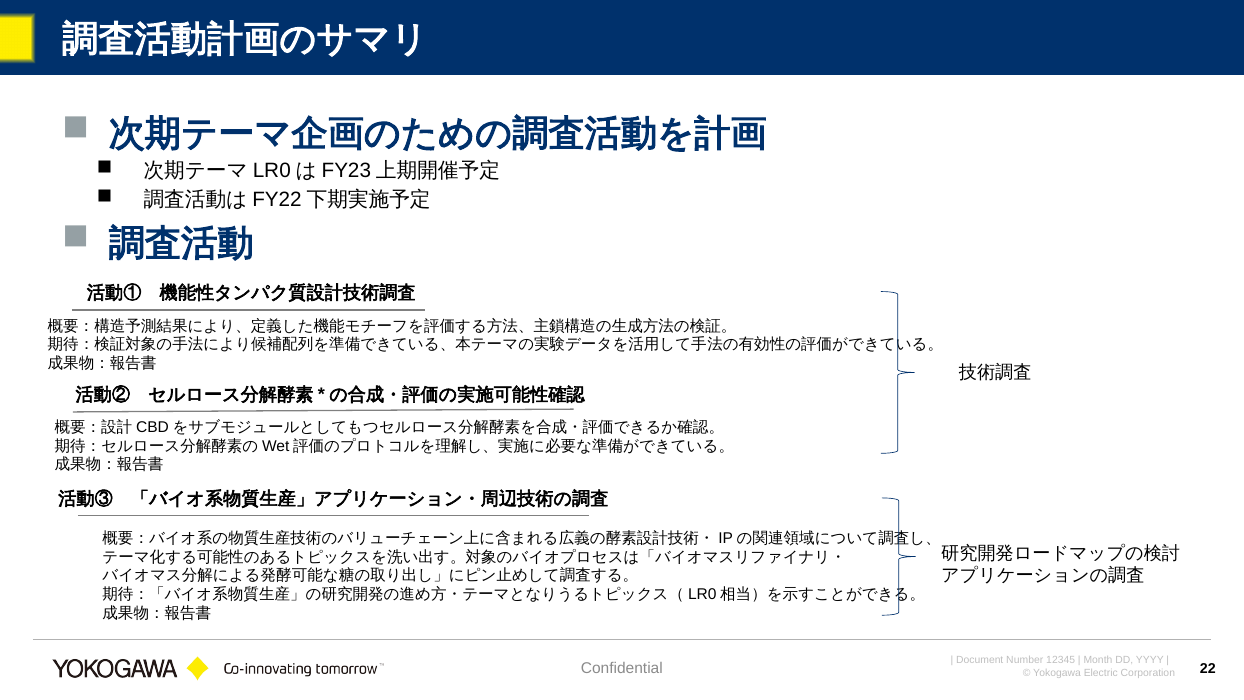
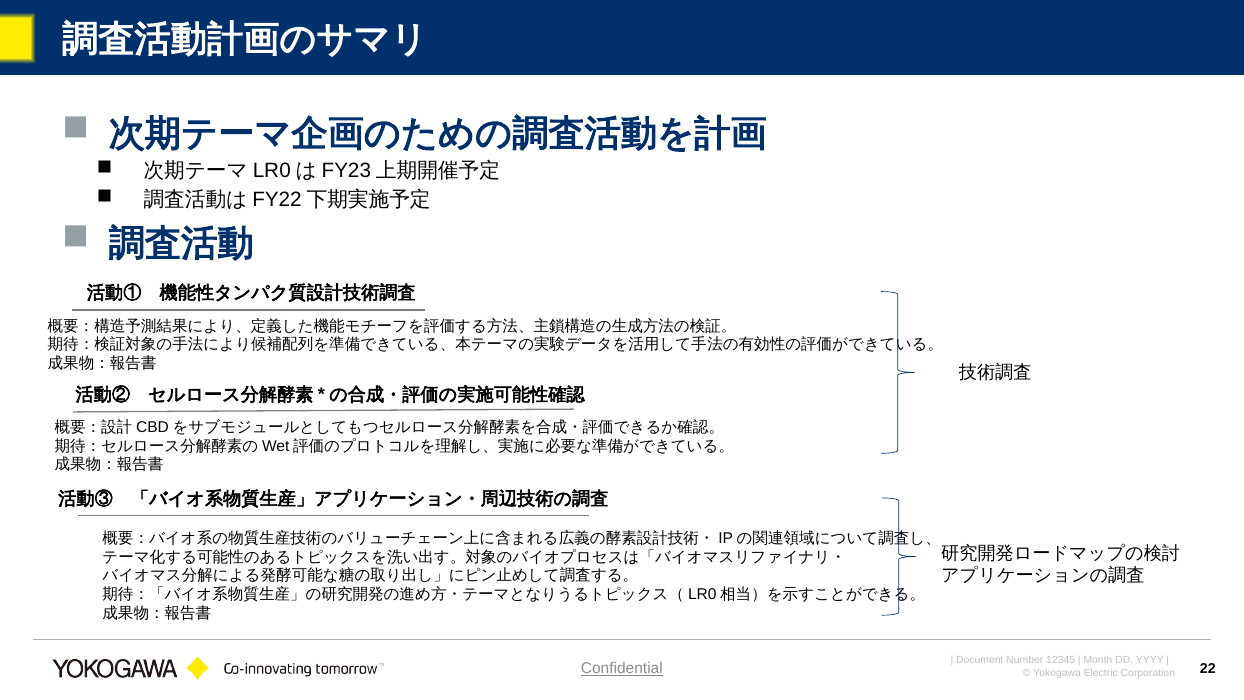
Confidential underline: none -> present
